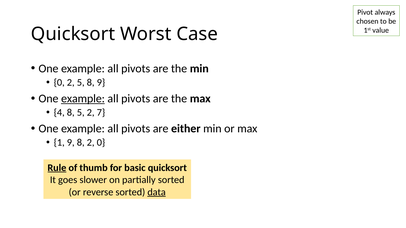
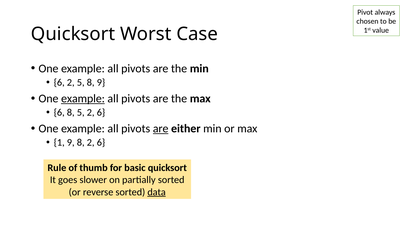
0 at (59, 83): 0 -> 6
4 at (59, 113): 4 -> 6
5 2 7: 7 -> 6
are at (161, 129) underline: none -> present
8 2 0: 0 -> 6
Rule underline: present -> none
